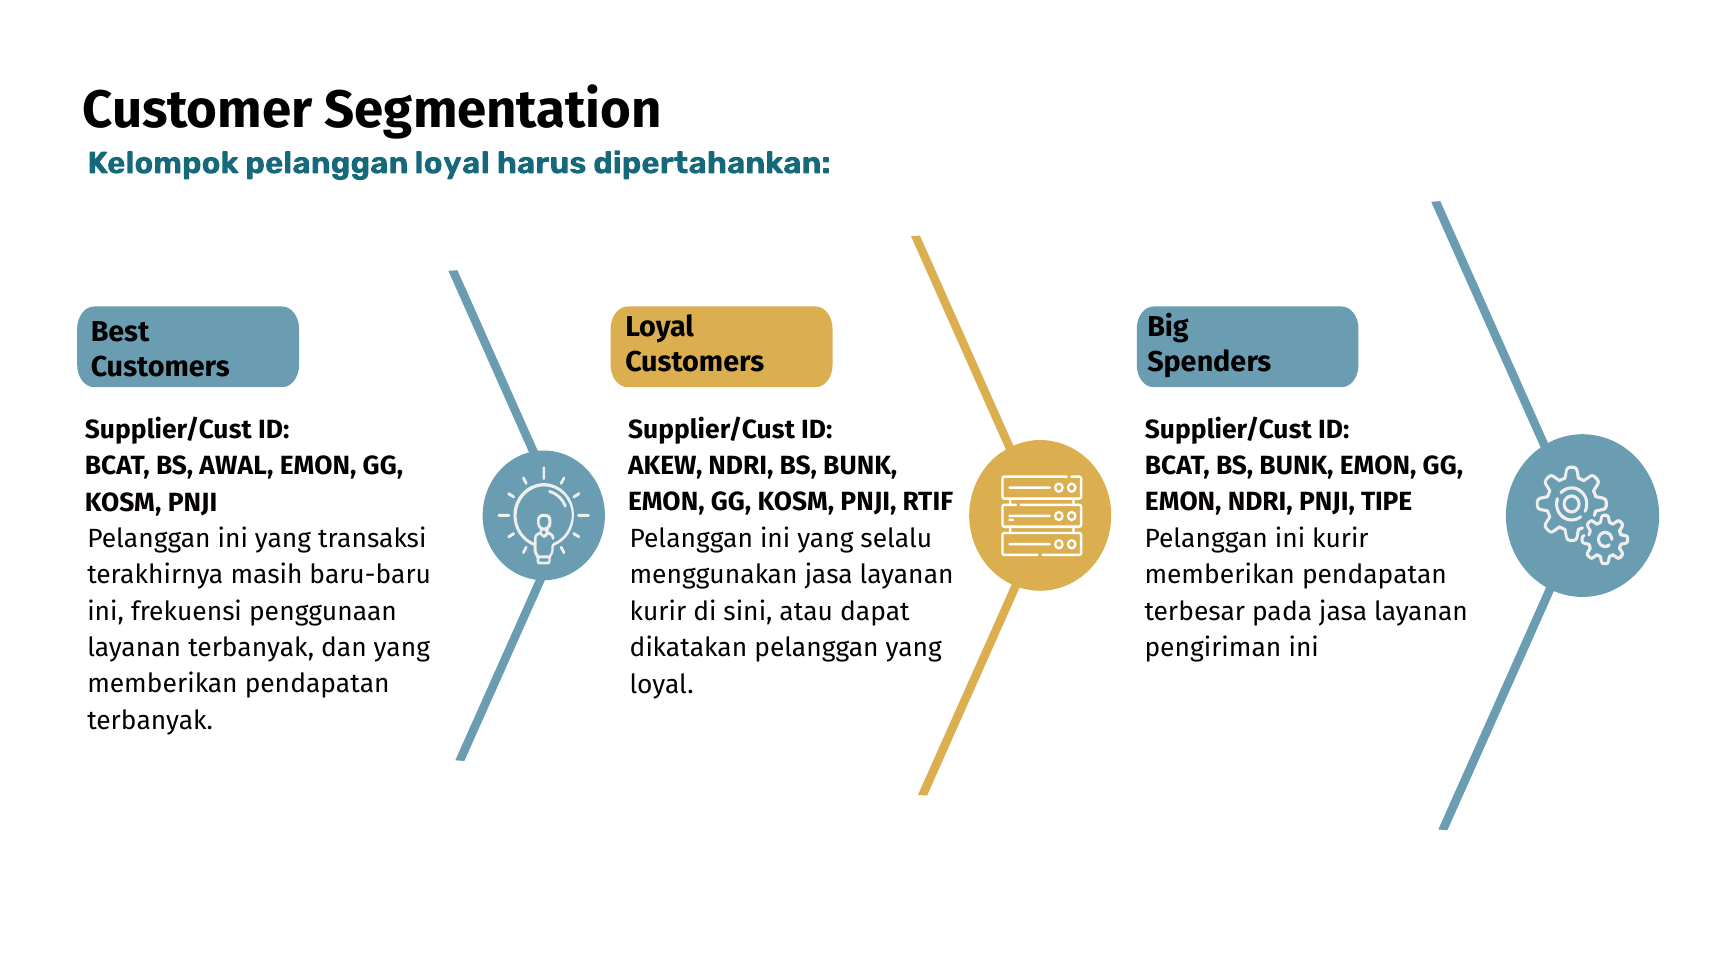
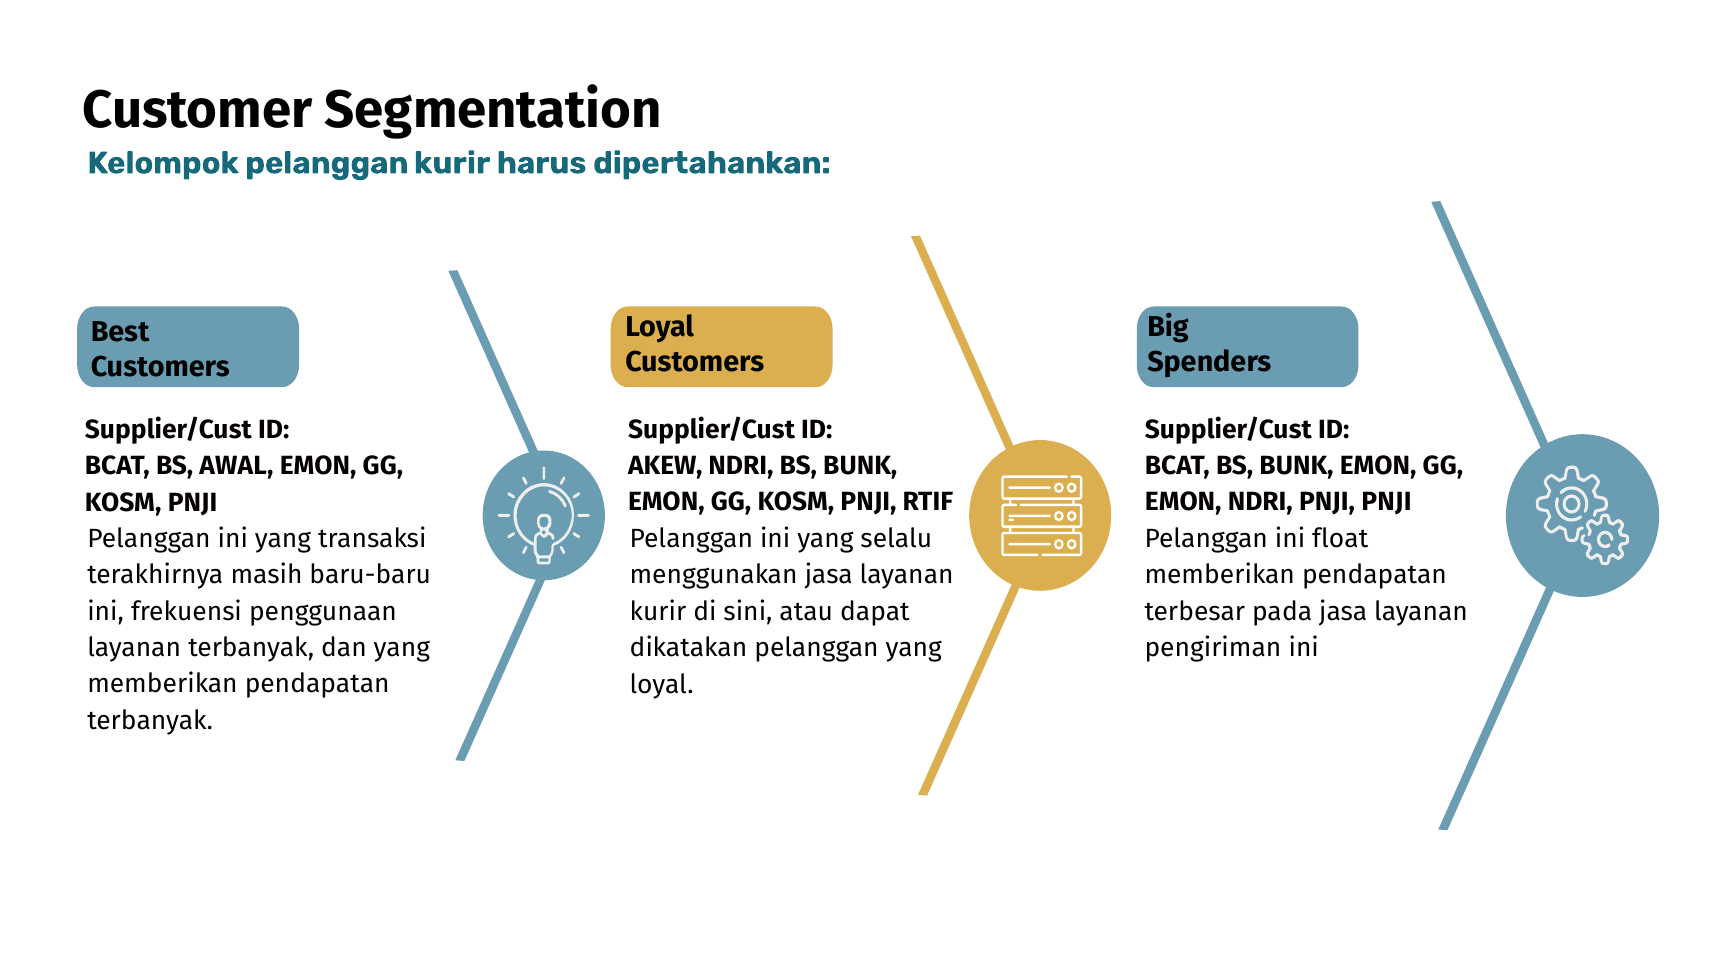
pelanggan loyal: loyal -> kurir
PNJI TIPE: TIPE -> PNJI
ini kurir: kurir -> float
